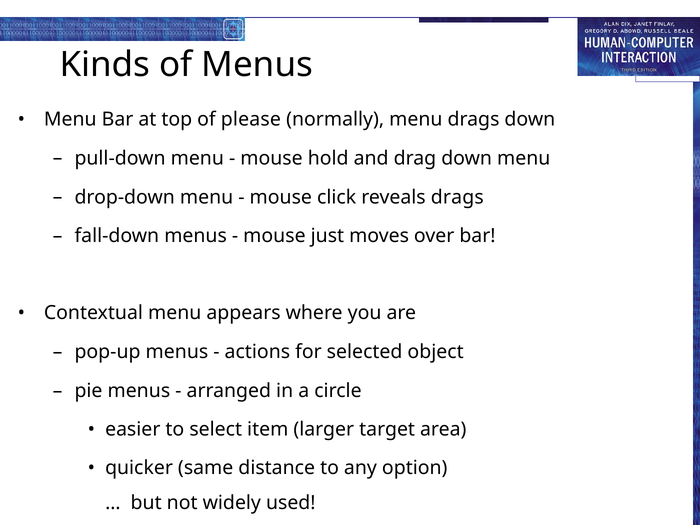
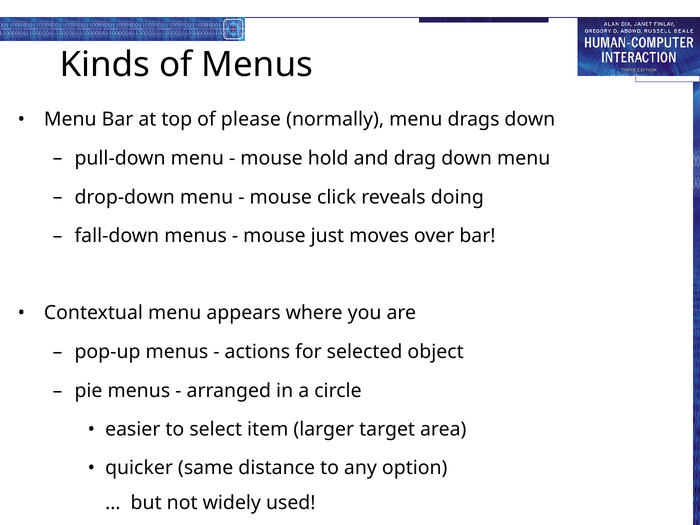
reveals drags: drags -> doing
